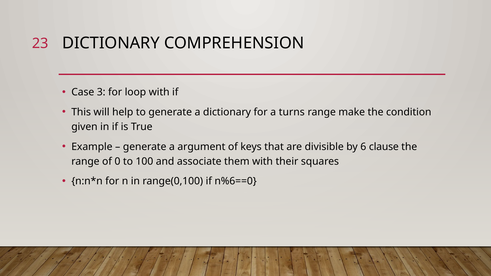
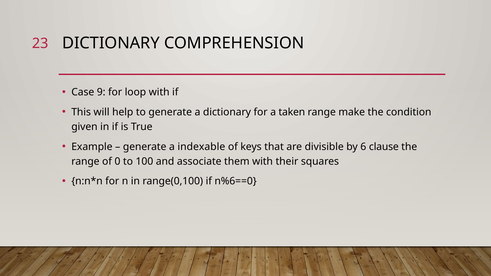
3: 3 -> 9
turns: turns -> taken
argument: argument -> indexable
